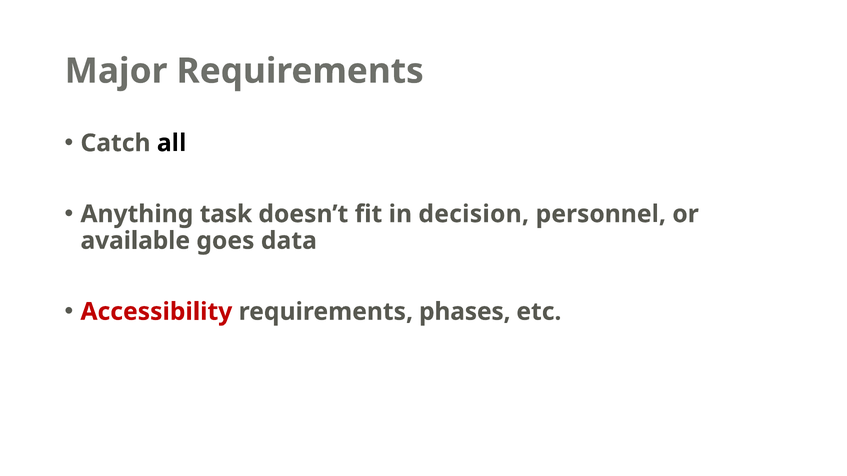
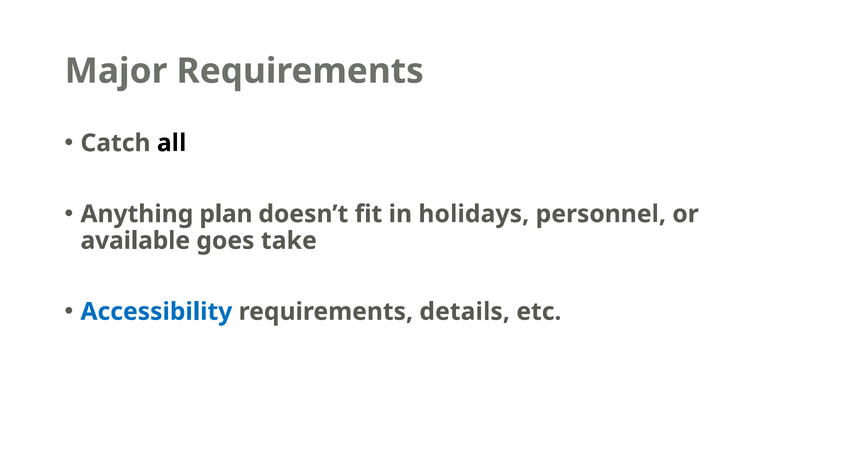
task: task -> plan
decision: decision -> holidays
data: data -> take
Accessibility colour: red -> blue
phases: phases -> details
